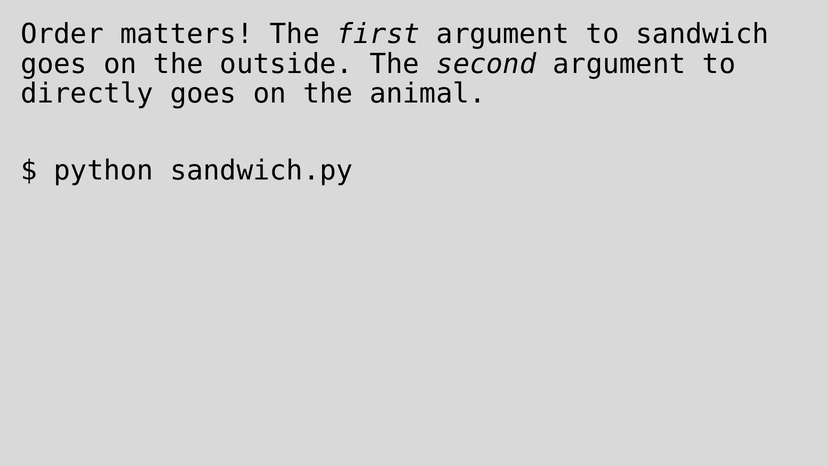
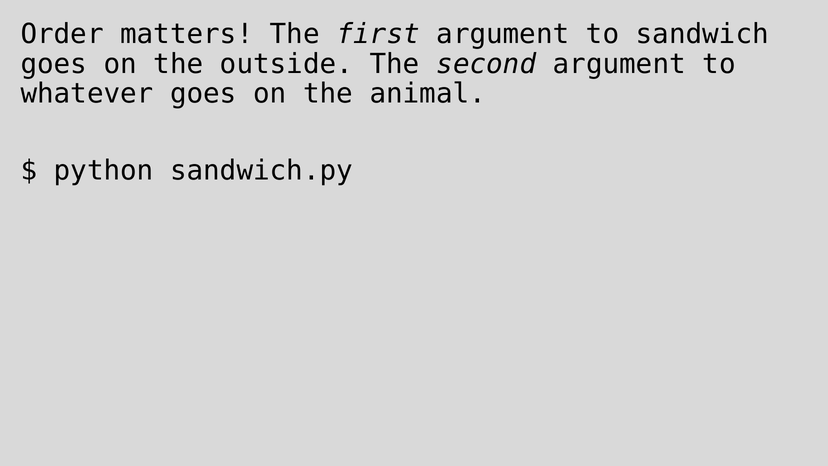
directly: directly -> whatever
